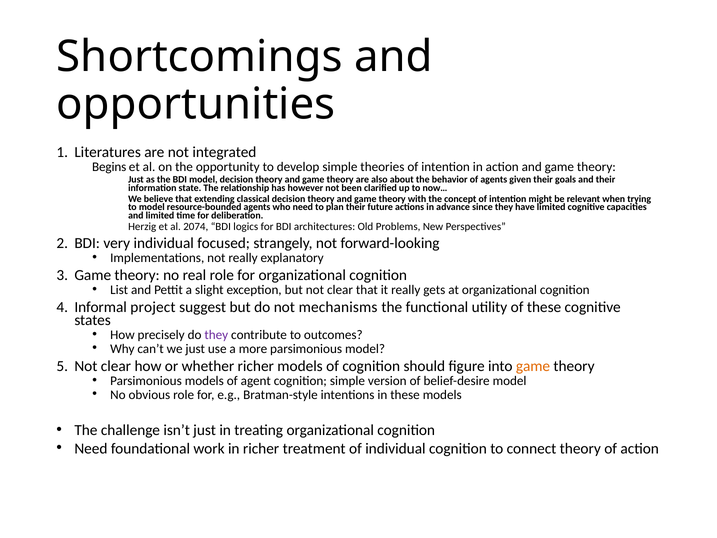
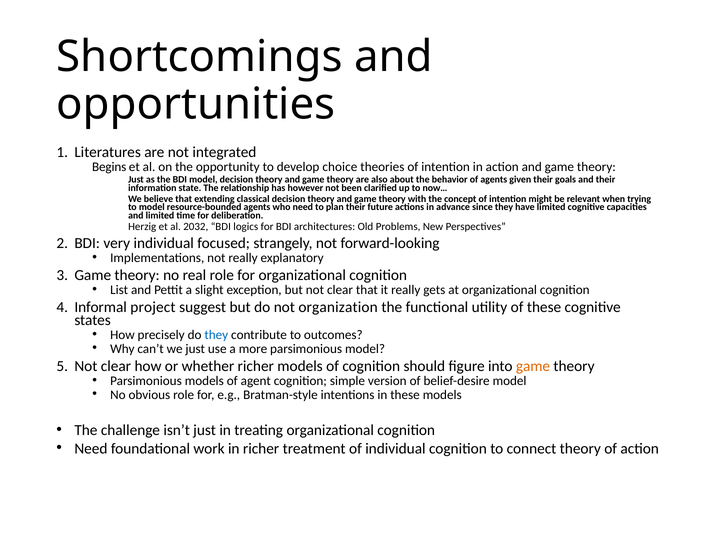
develop simple: simple -> choice
2074: 2074 -> 2032
mechanisms: mechanisms -> organization
they at (216, 335) colour: purple -> blue
